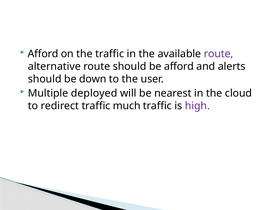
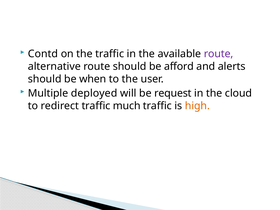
Afford at (43, 54): Afford -> Contd
down: down -> when
nearest: nearest -> request
high colour: purple -> orange
